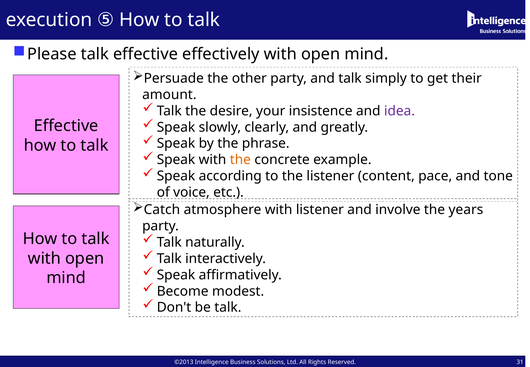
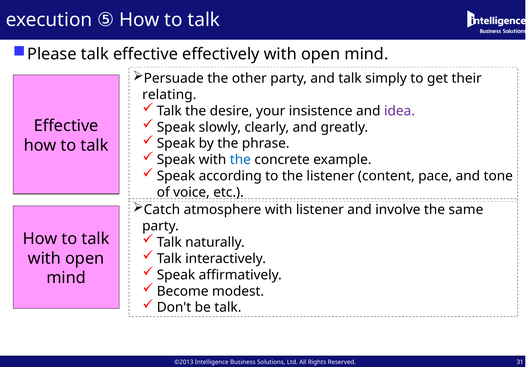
amount: amount -> relating
the at (240, 160) colour: orange -> blue
years: years -> same
